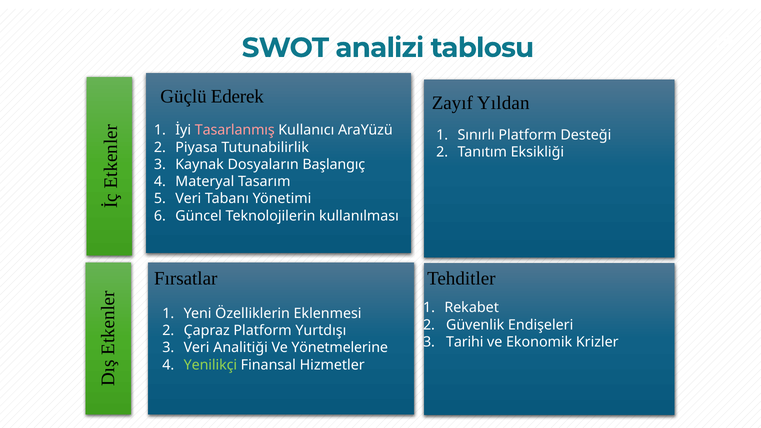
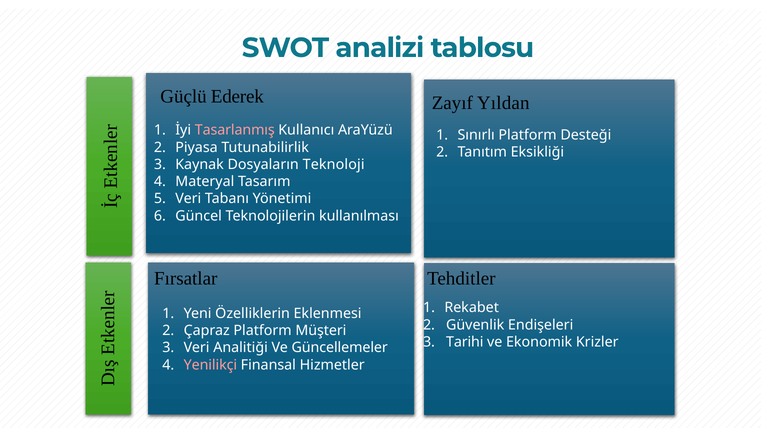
Başlangıç: Başlangıç -> Teknoloji
Yurtdışı: Yurtdışı -> Müşteri
Yönetmelerine: Yönetmelerine -> Güncellemeler
Yenilikçi colour: light green -> pink
